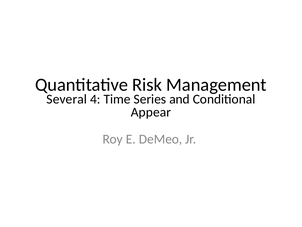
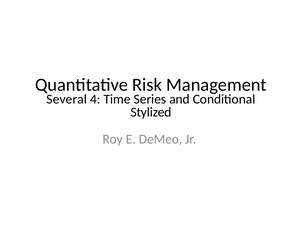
Appear: Appear -> Stylized
